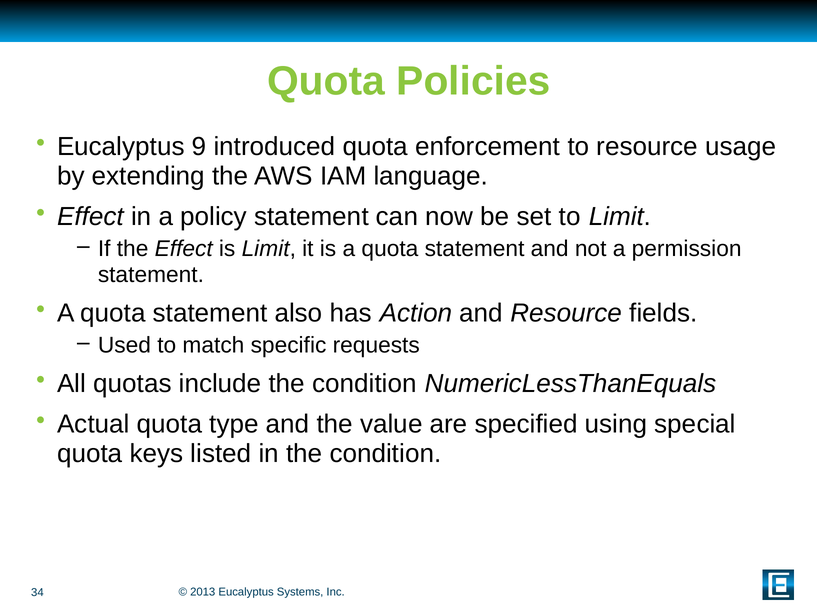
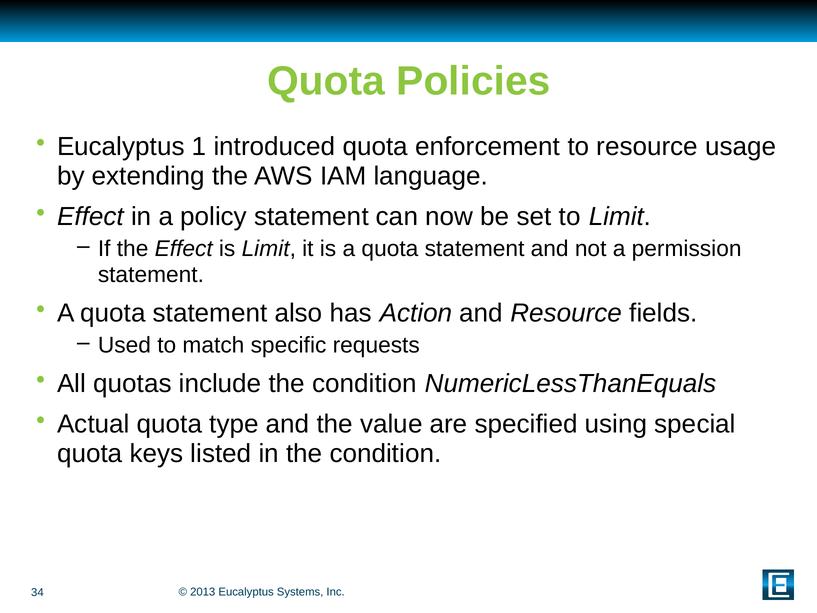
9: 9 -> 1
